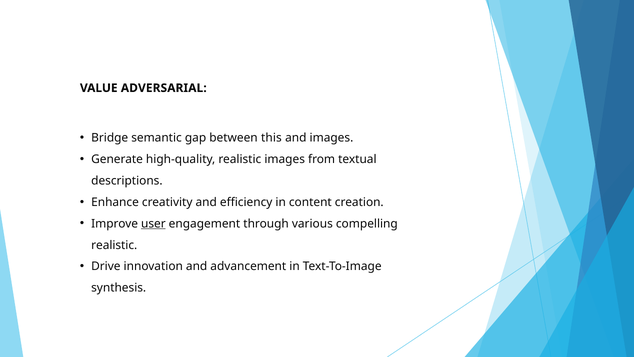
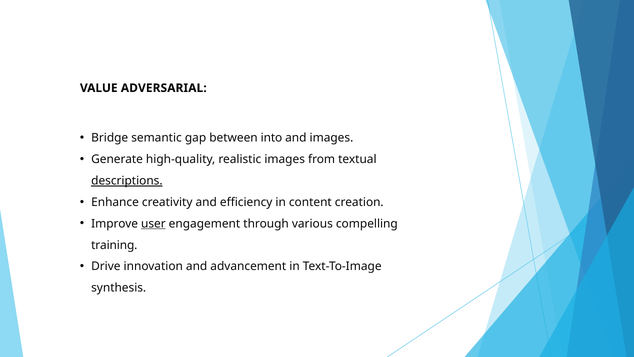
this: this -> into
descriptions underline: none -> present
realistic at (114, 245): realistic -> training
